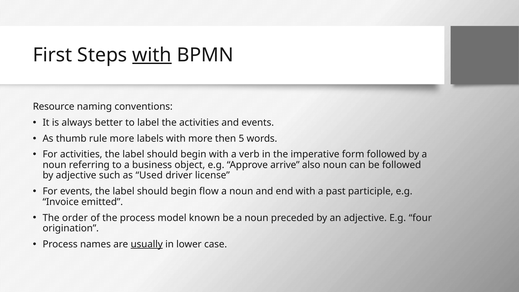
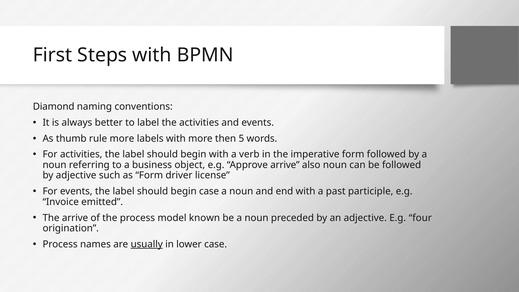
with at (152, 55) underline: present -> none
Resource: Resource -> Diamond
as Used: Used -> Form
begin flow: flow -> case
The order: order -> arrive
